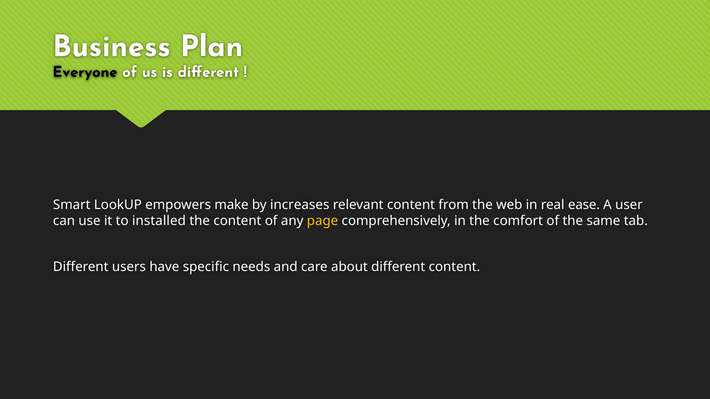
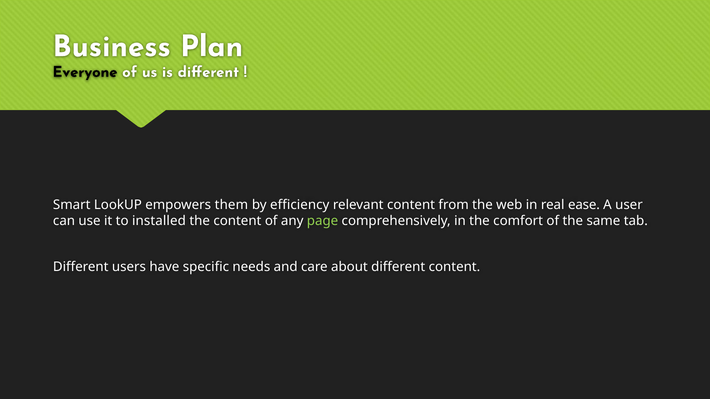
make: make -> them
increases: increases -> efficiency
page colour: yellow -> light green
